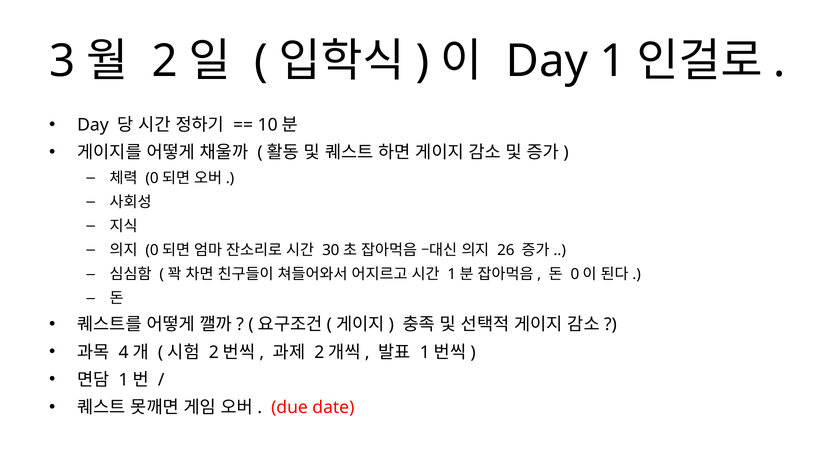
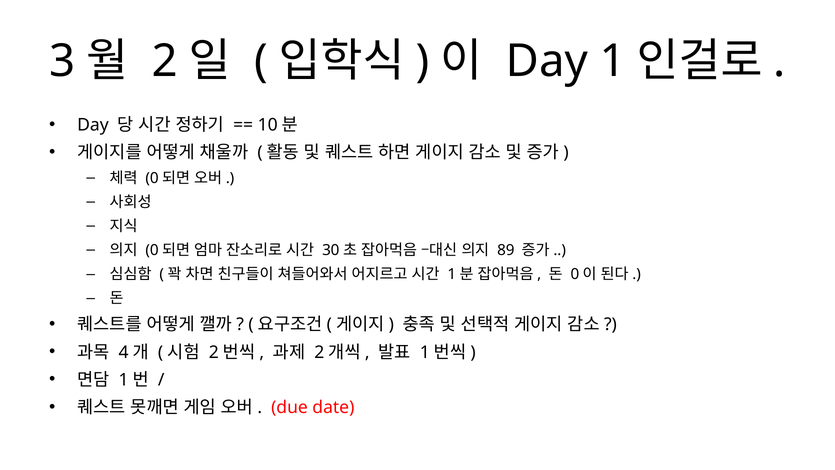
26: 26 -> 89
